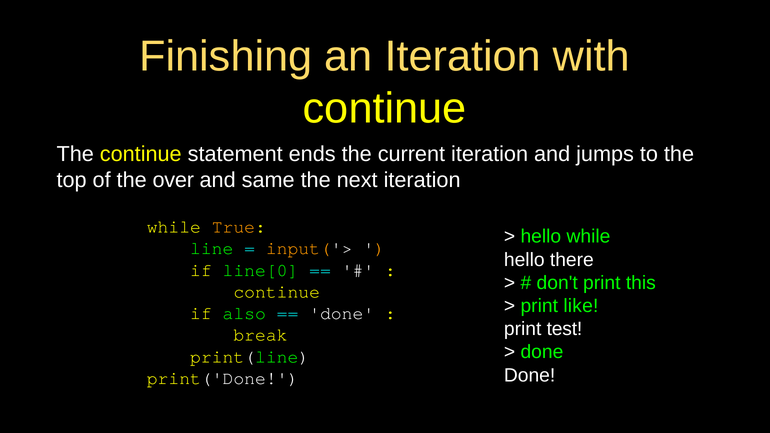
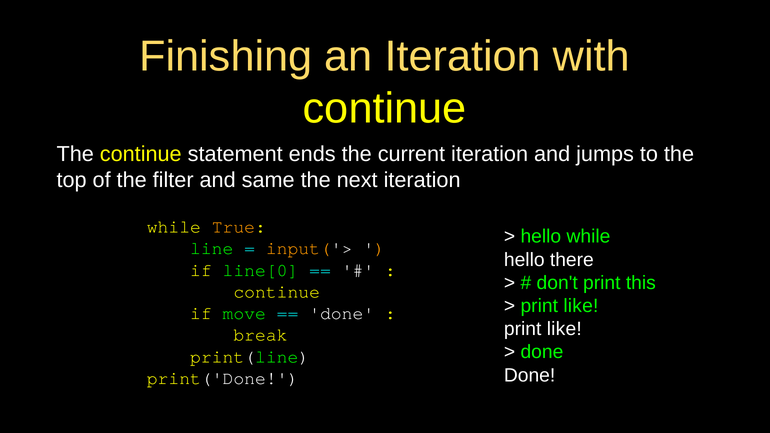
over: over -> filter
also: also -> move
test at (564, 329): test -> like
